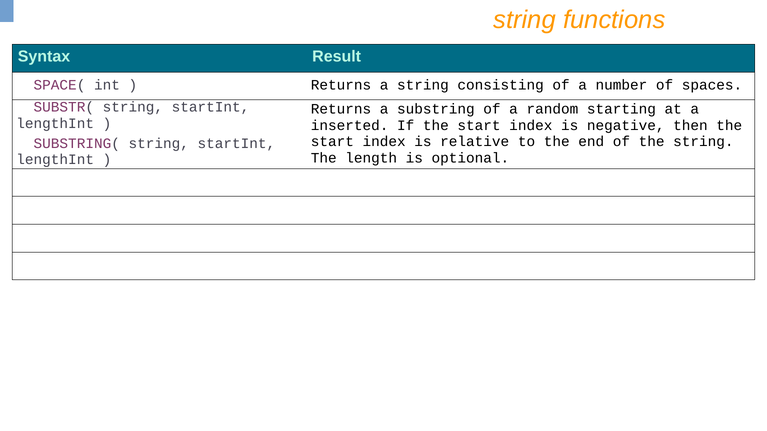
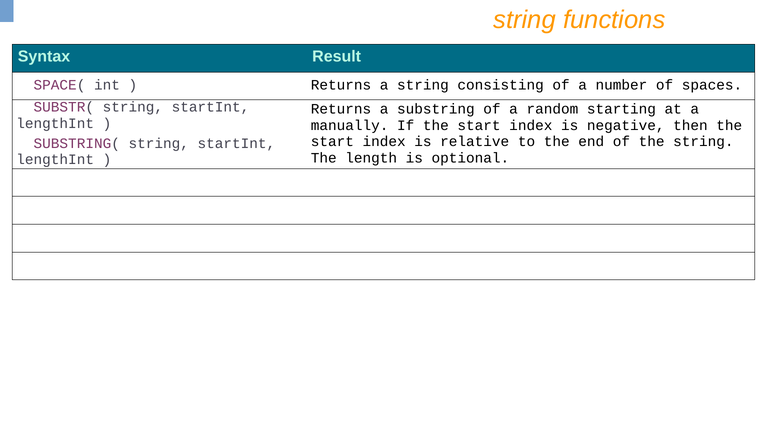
inserted: inserted -> manually
